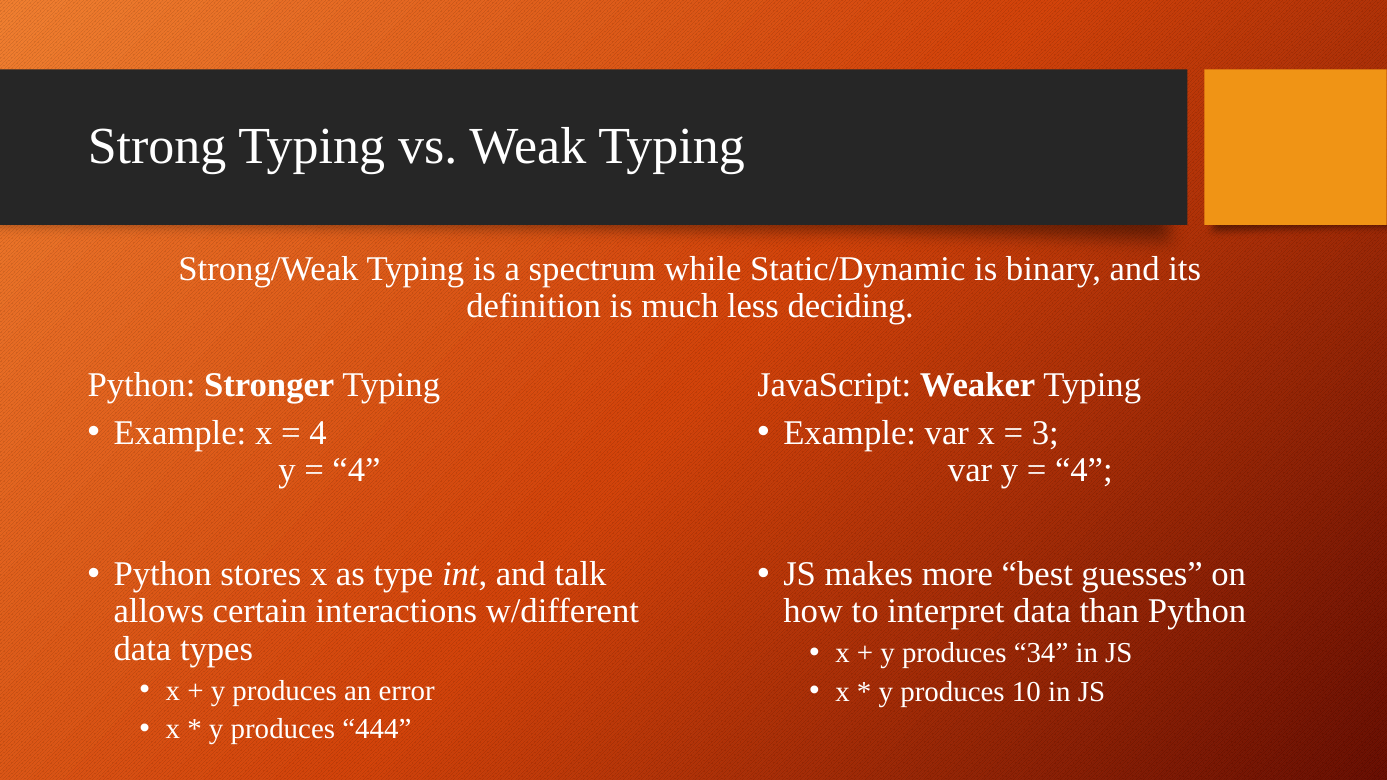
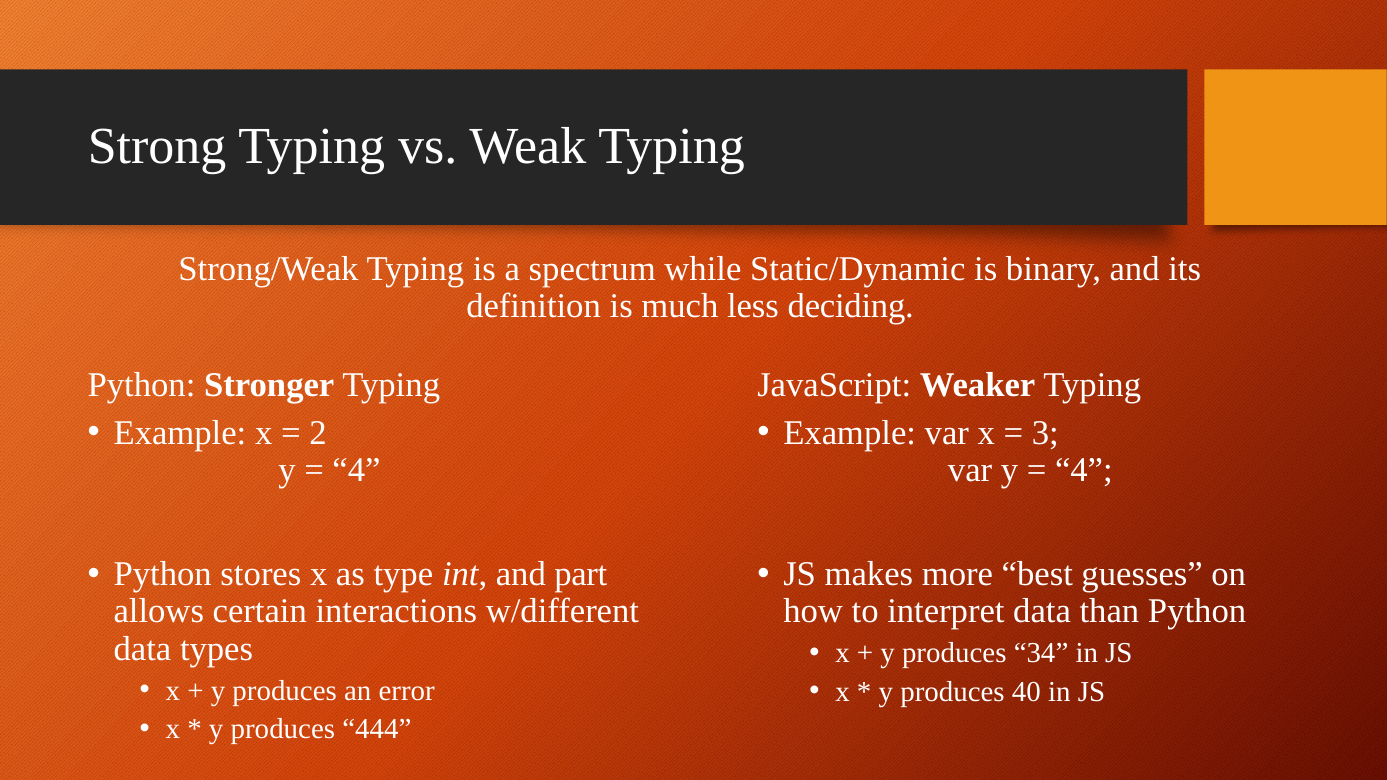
4 at (318, 433): 4 -> 2
talk: talk -> part
10: 10 -> 40
